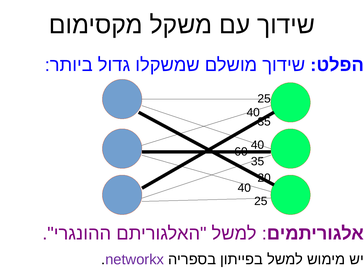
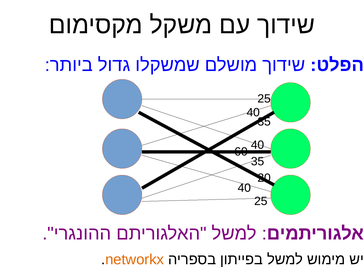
networkx colour: purple -> orange
